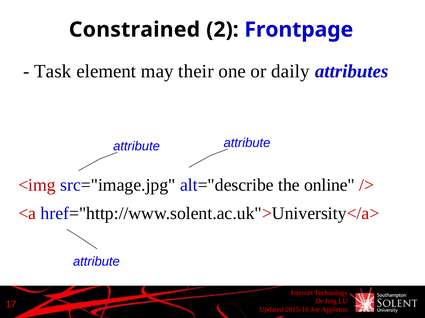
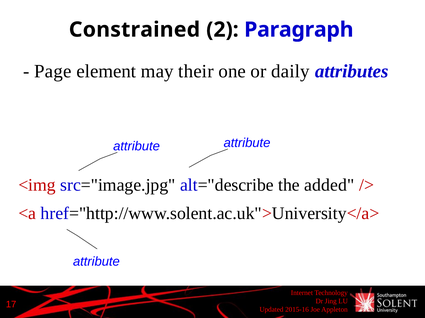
Frontpage: Frontpage -> Paragraph
Task: Task -> Page
online: online -> added
